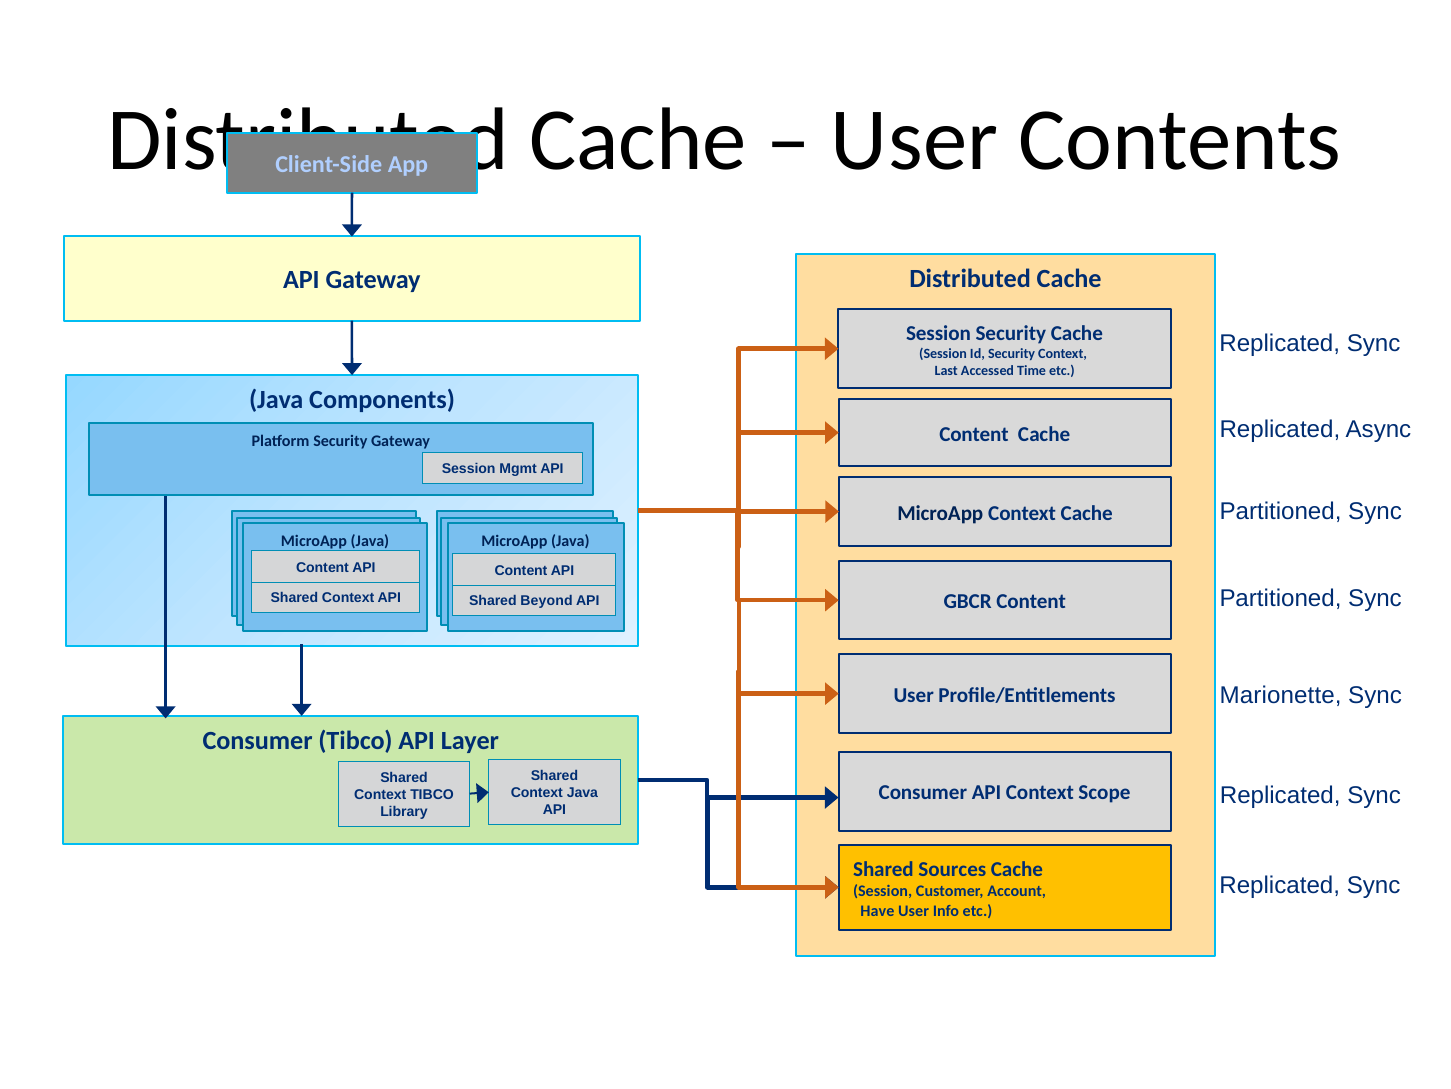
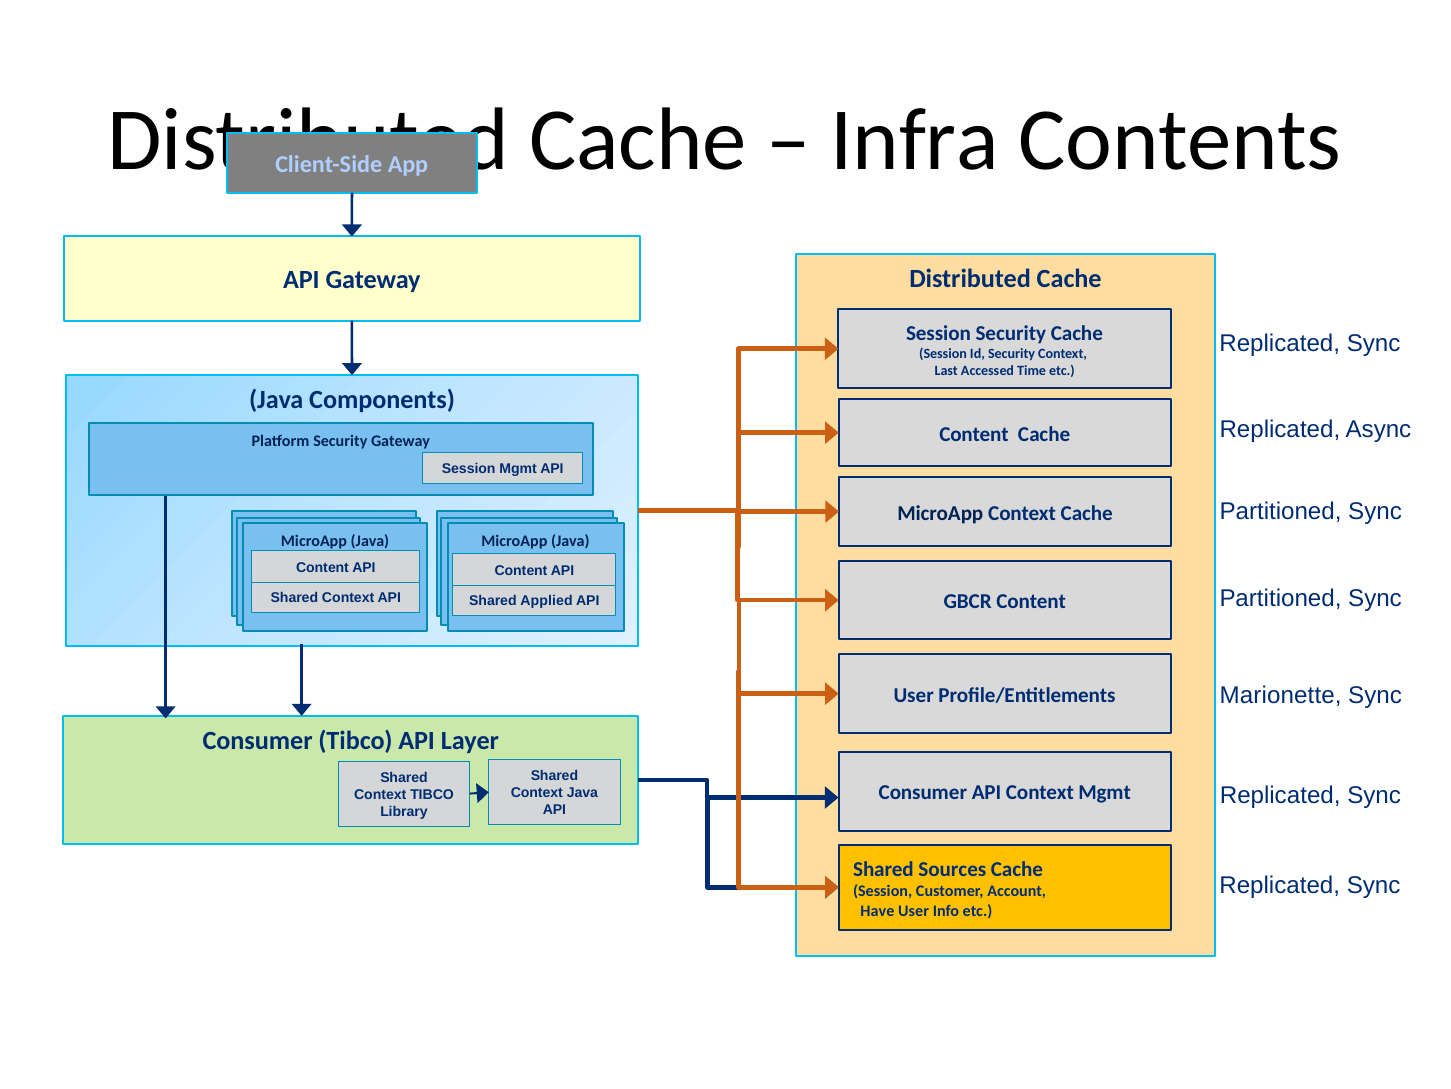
User at (915, 140): User -> Infra
Beyond: Beyond -> Applied
Context Scope: Scope -> Mgmt
